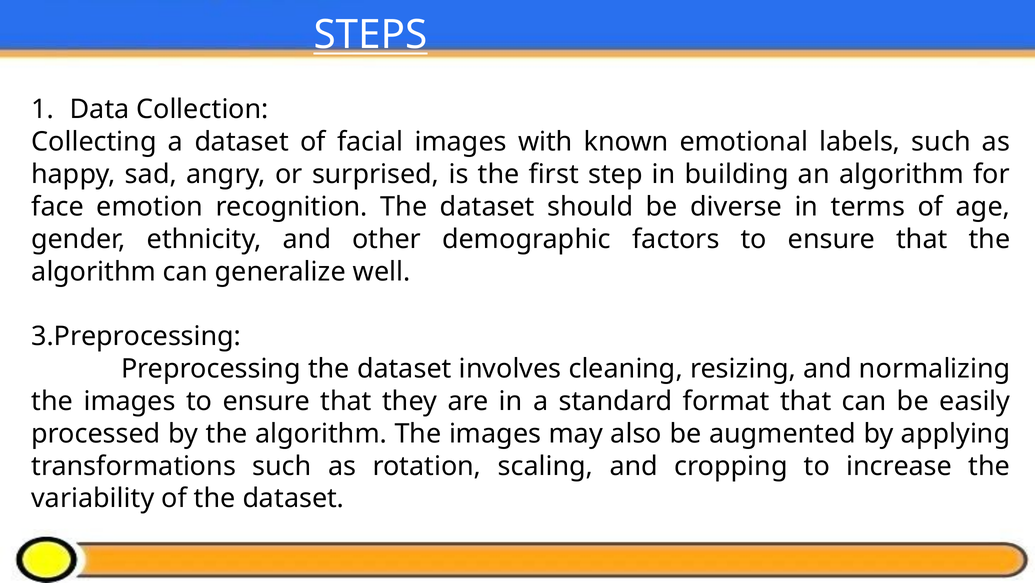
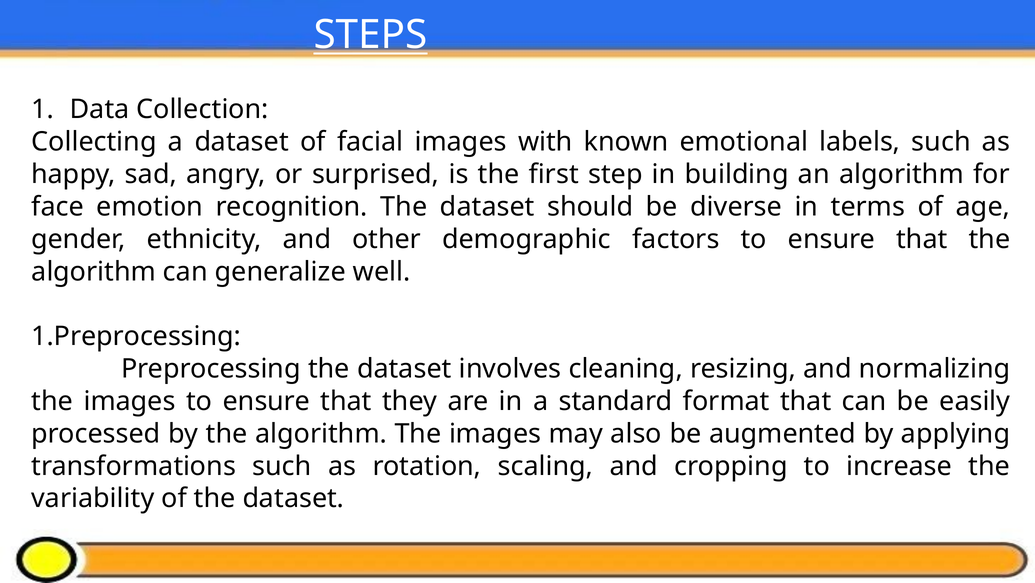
3.Preprocessing: 3.Preprocessing -> 1.Preprocessing
